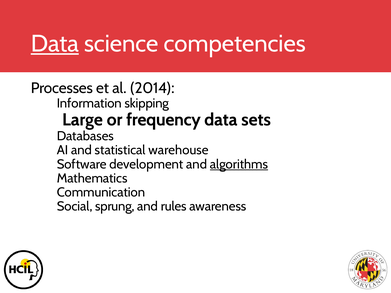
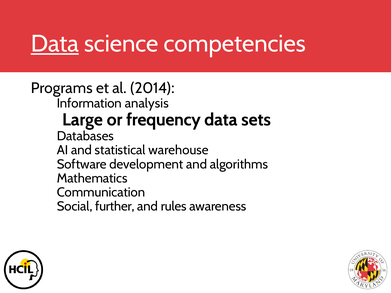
Processes: Processes -> Programs
skipping: skipping -> analysis
algorithms underline: present -> none
sprung: sprung -> further
